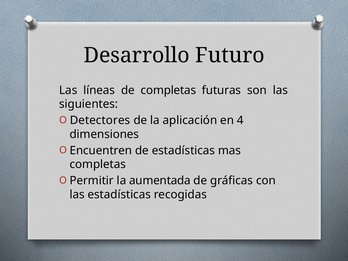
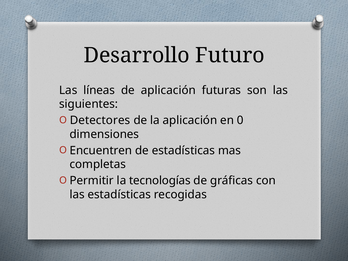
de completas: completas -> aplicación
4: 4 -> 0
aumentada: aumentada -> tecnologías
